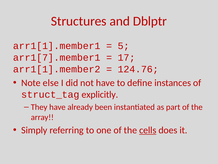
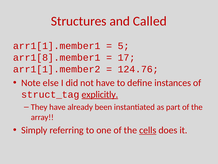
Dblptr: Dblptr -> Called
arr1[7].member1: arr1[7].member1 -> arr1[8].member1
explicitly underline: none -> present
